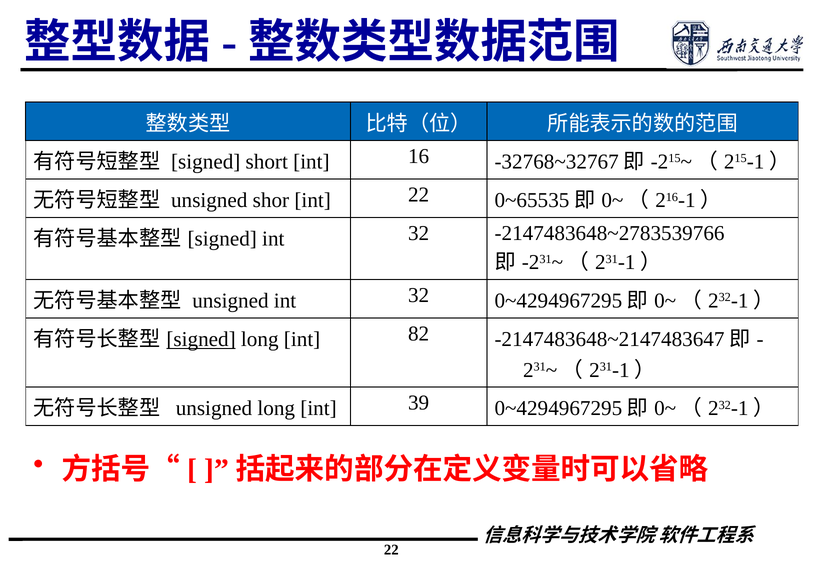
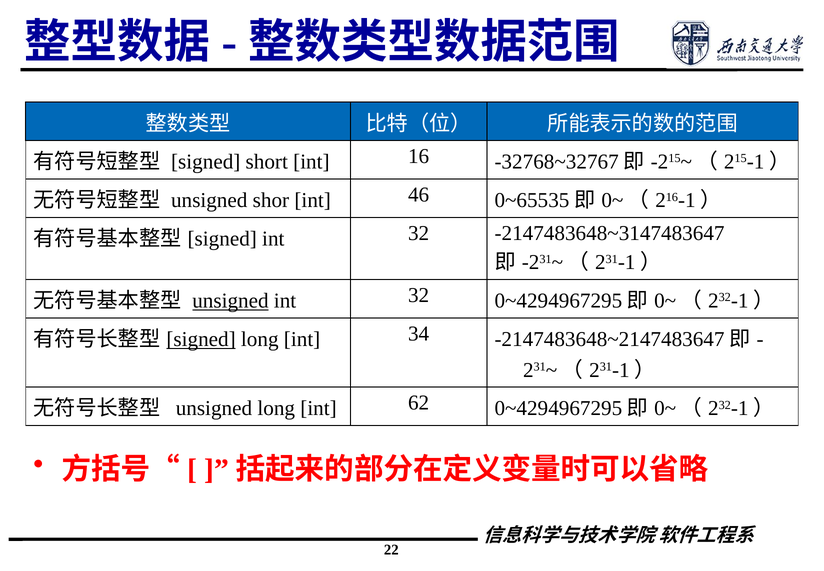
int 22: 22 -> 46
-2147483648~2783539766: -2147483648~2783539766 -> -2147483648~3147483647
unsigned at (230, 301) underline: none -> present
82: 82 -> 34
39: 39 -> 62
